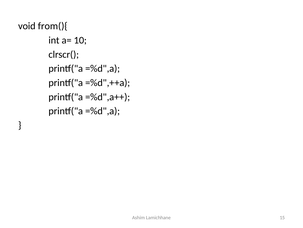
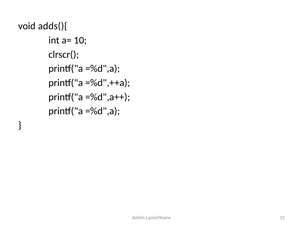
from(){: from(){ -> adds(){
